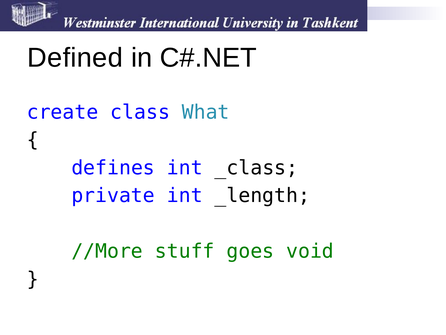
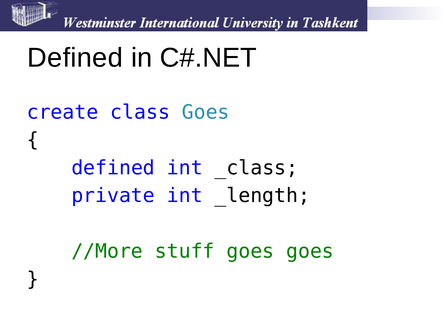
class What: What -> Goes
defines at (113, 168): defines -> defined
goes void: void -> goes
